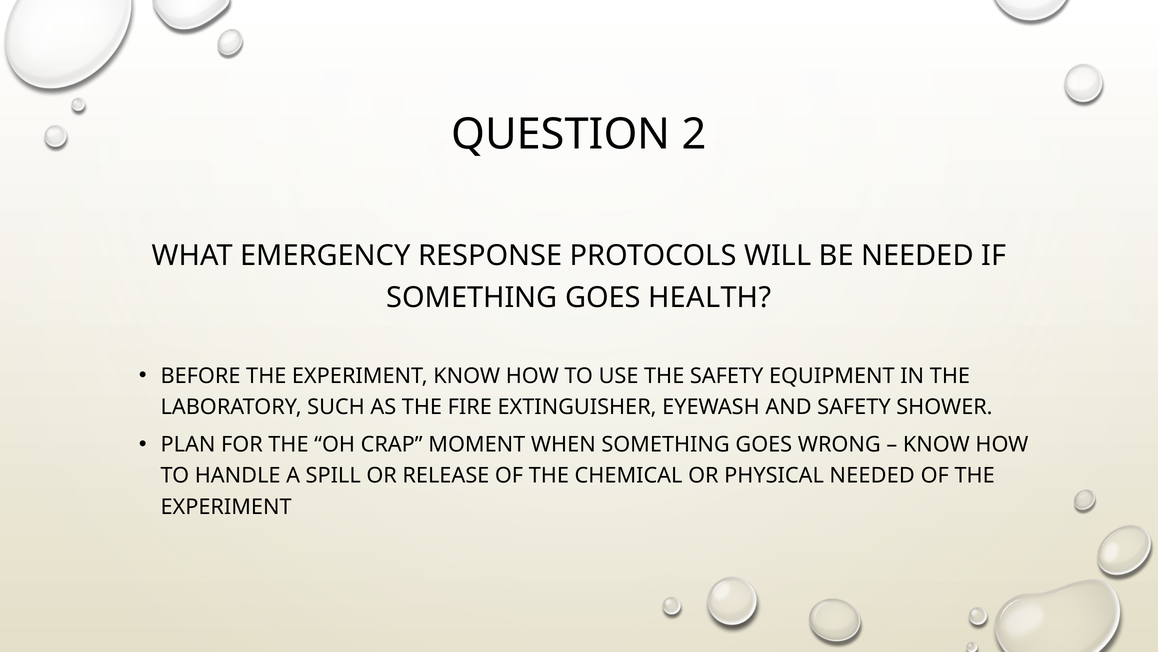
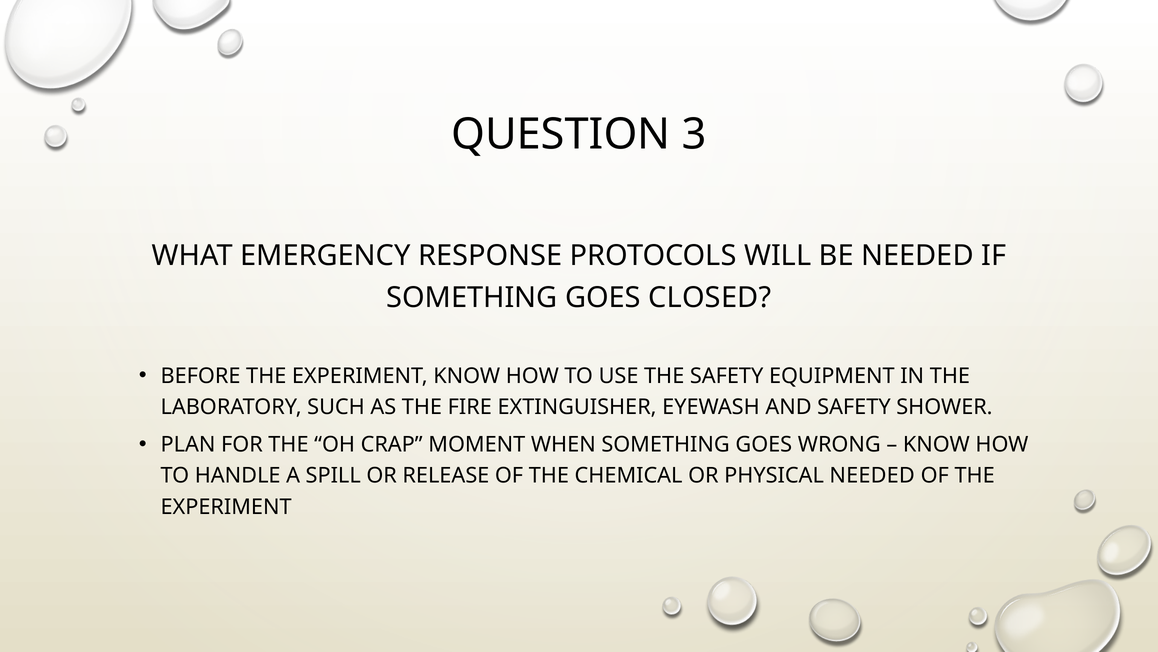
2: 2 -> 3
HEALTH: HEALTH -> CLOSED
